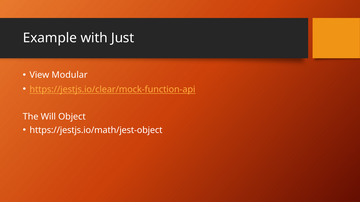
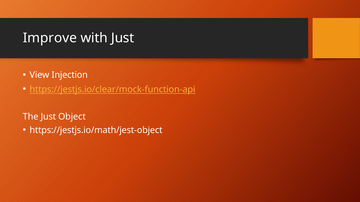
Example: Example -> Improve
Modular: Modular -> Injection
The Will: Will -> Just
